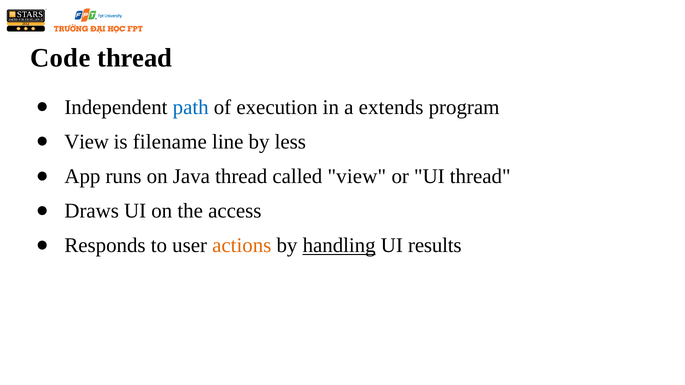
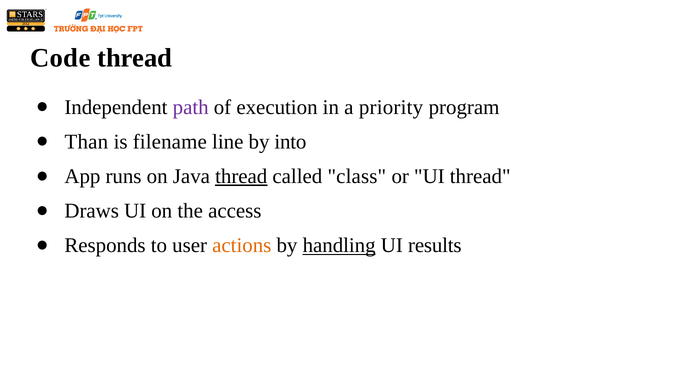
path colour: blue -> purple
extends: extends -> priority
View at (87, 142): View -> Than
less: less -> into
thread at (241, 176) underline: none -> present
called view: view -> class
